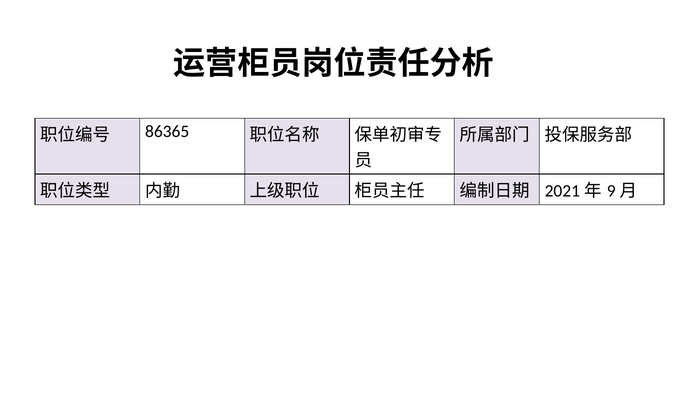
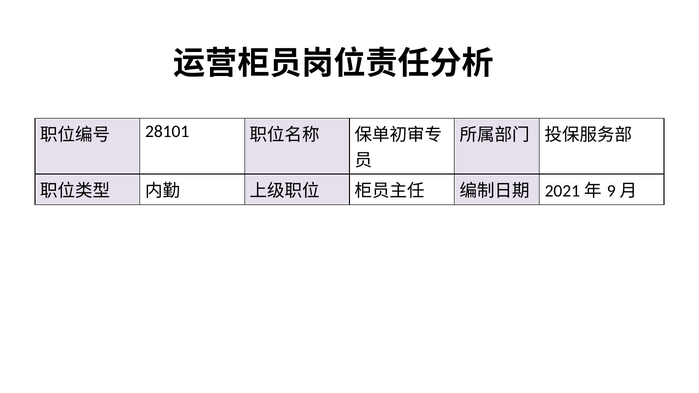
86365: 86365 -> 28101
